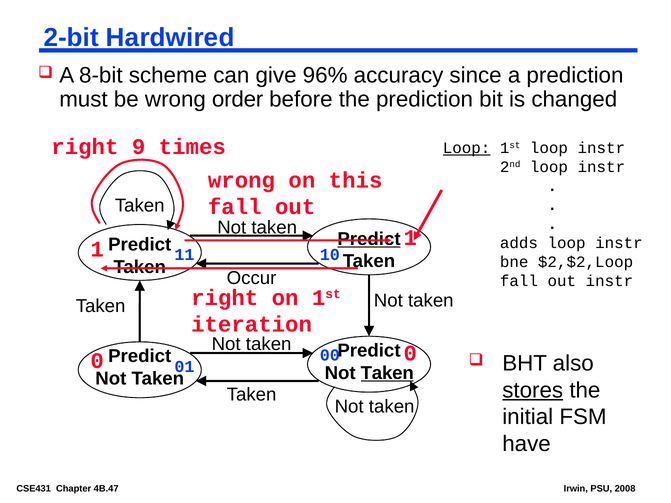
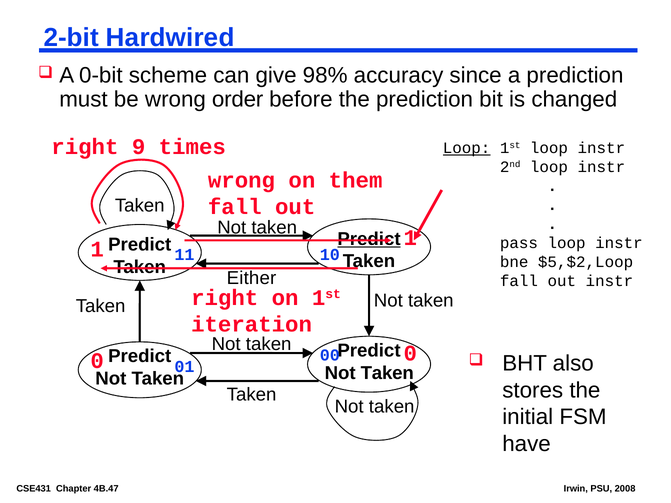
8-bit: 8-bit -> 0-bit
96%: 96% -> 98%
this: this -> them
adds: adds -> pass
$2,$2,Loop: $2,$2,Loop -> $5,$2,Loop
Occur: Occur -> Either
Taken at (387, 373) underline: present -> none
stores underline: present -> none
